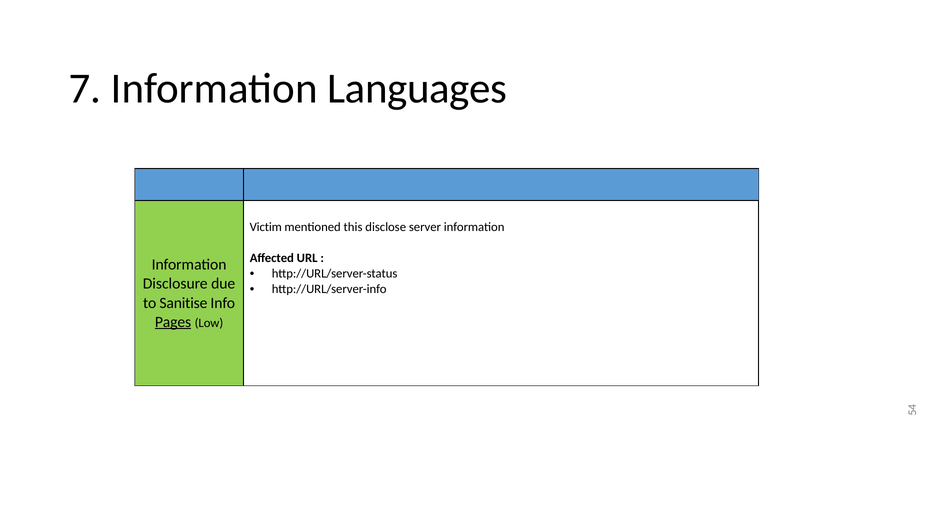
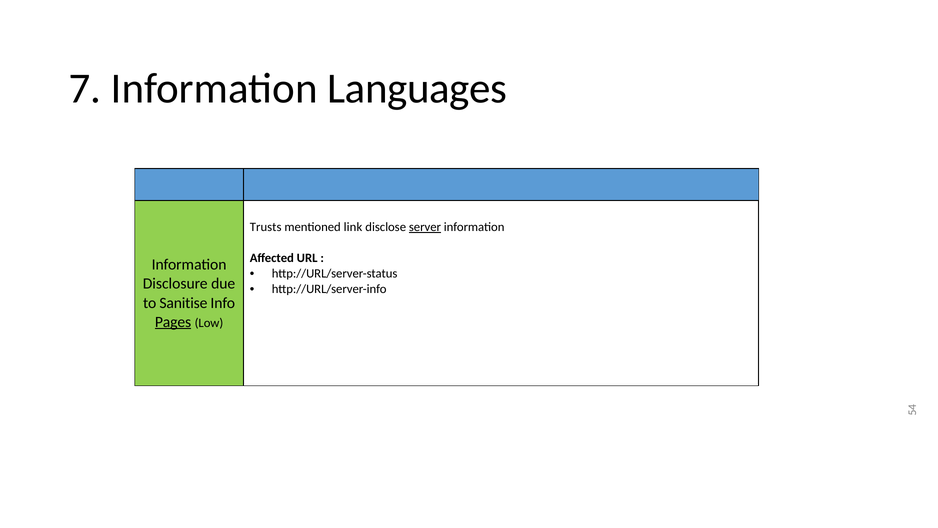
Victim: Victim -> Trusts
this: this -> link
server underline: none -> present
